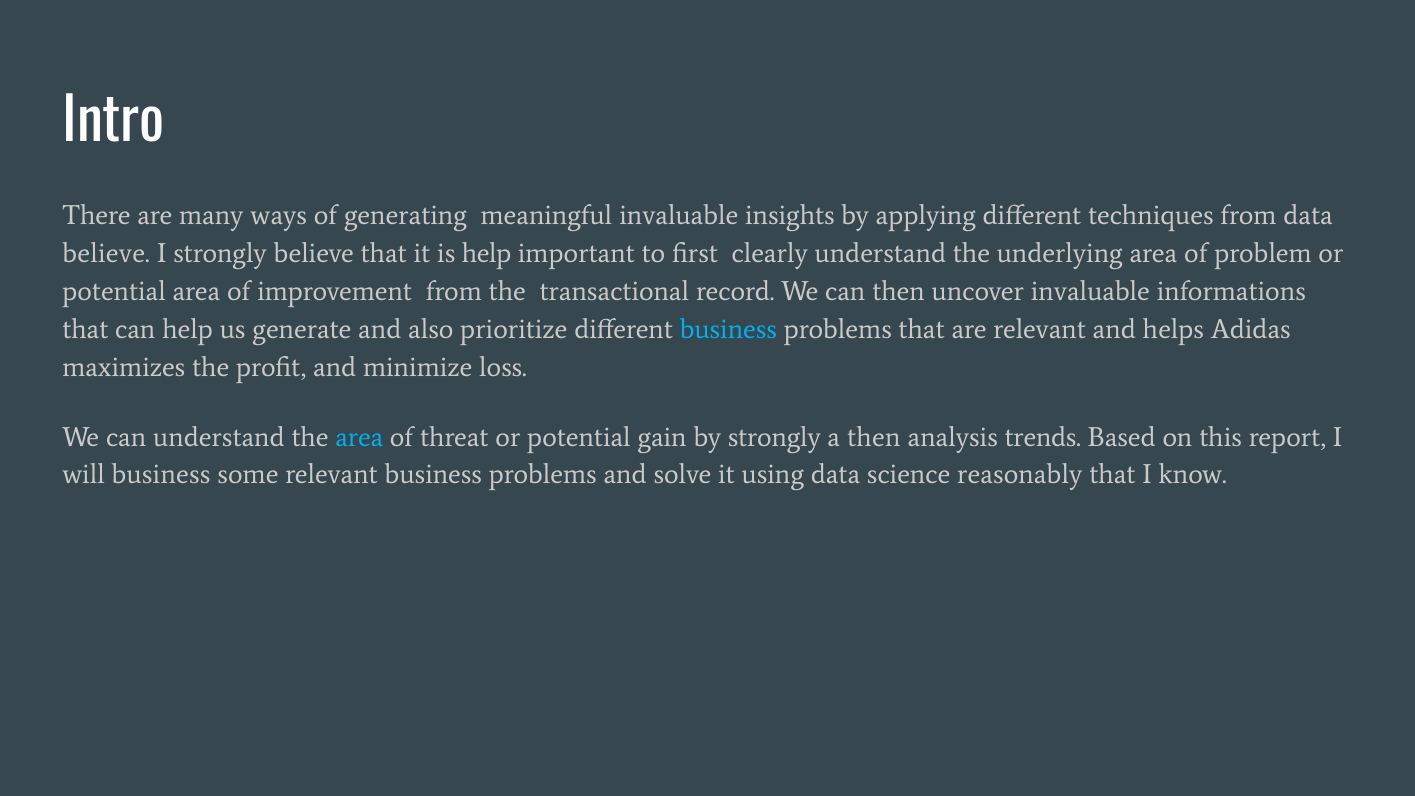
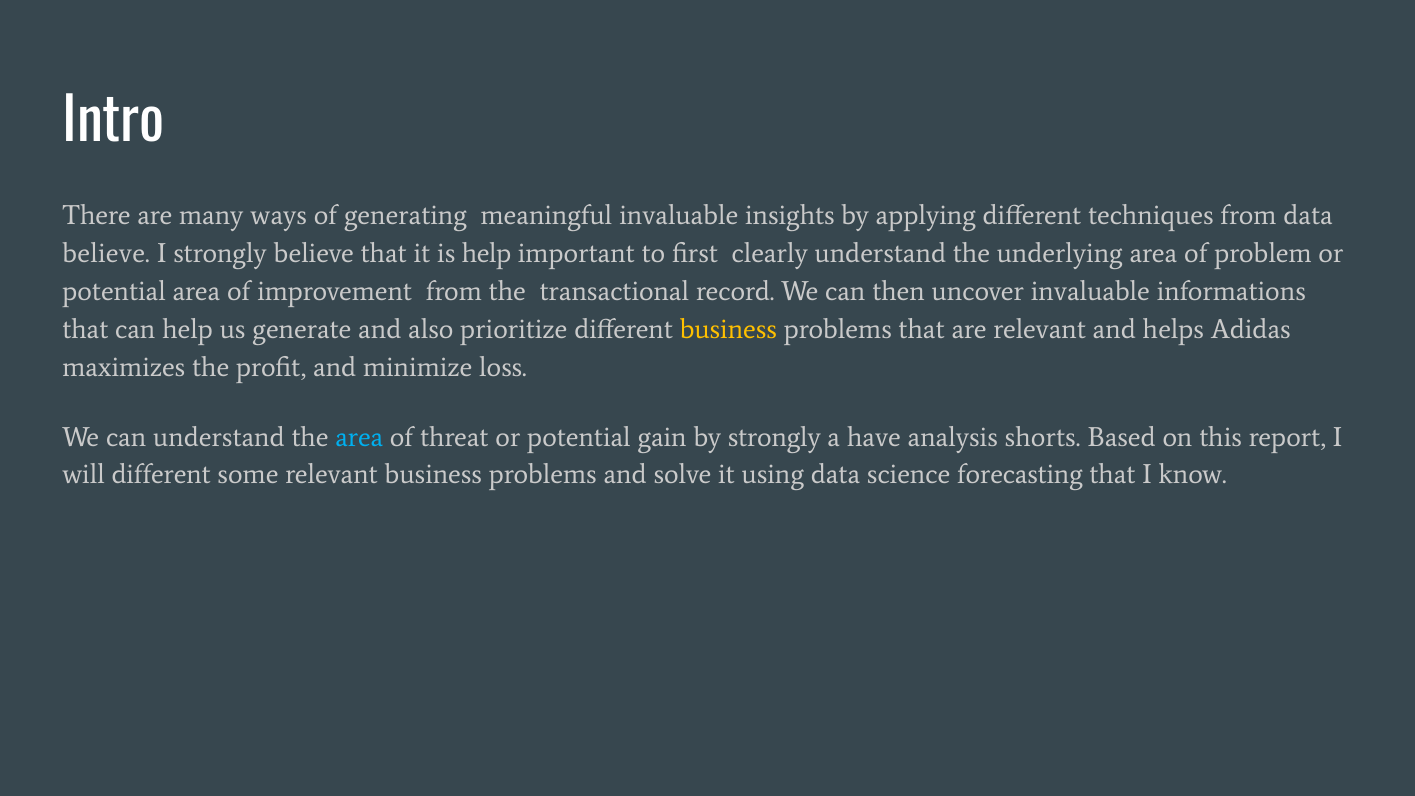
business at (728, 330) colour: light blue -> yellow
a then: then -> have
trends: trends -> shorts
will business: business -> different
reasonably: reasonably -> forecasting
